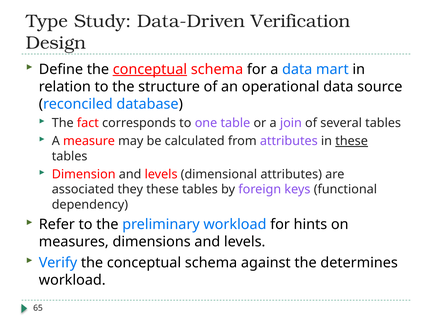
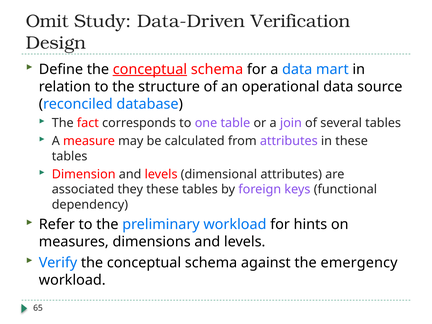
Type: Type -> Omit
these at (352, 141) underline: present -> none
determines: determines -> emergency
